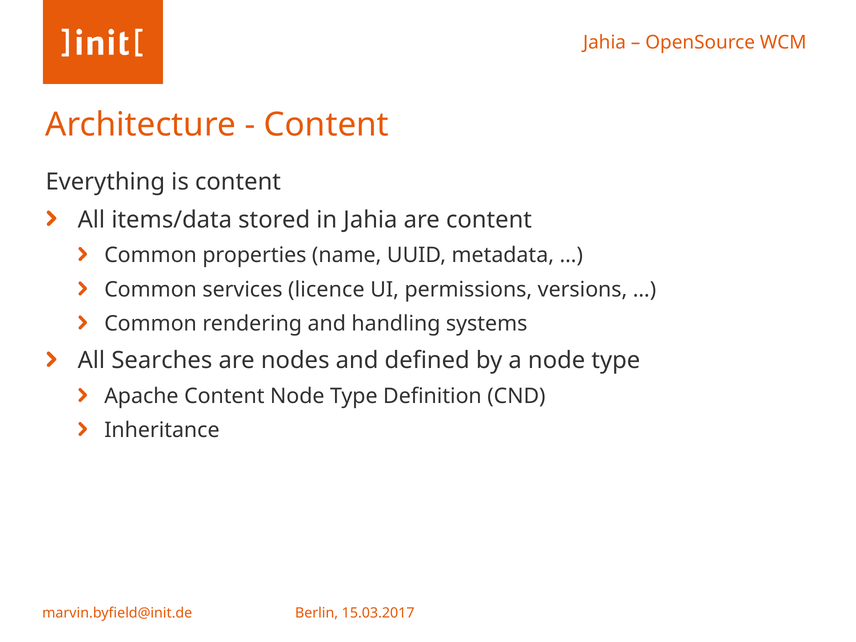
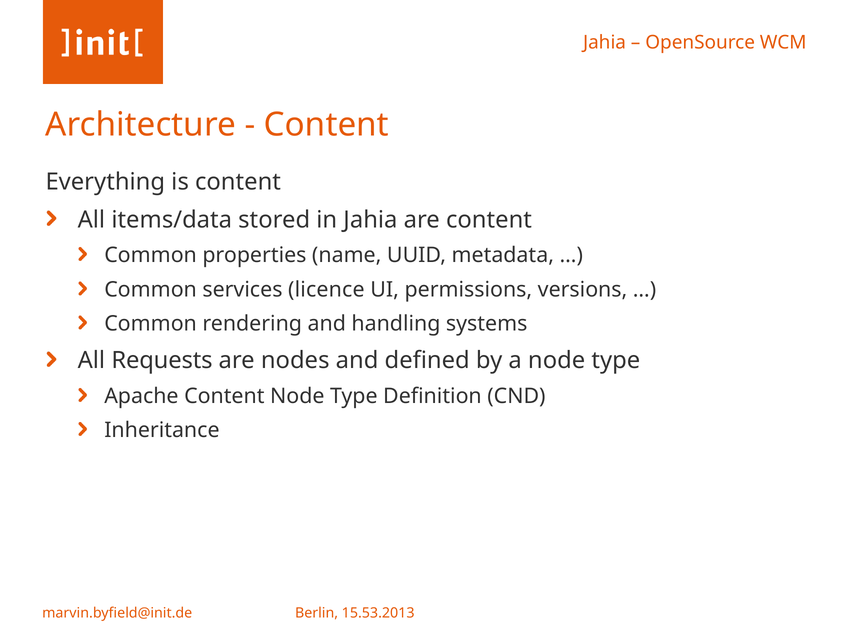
Searches: Searches -> Requests
15.03.2017: 15.03.2017 -> 15.53.2013
